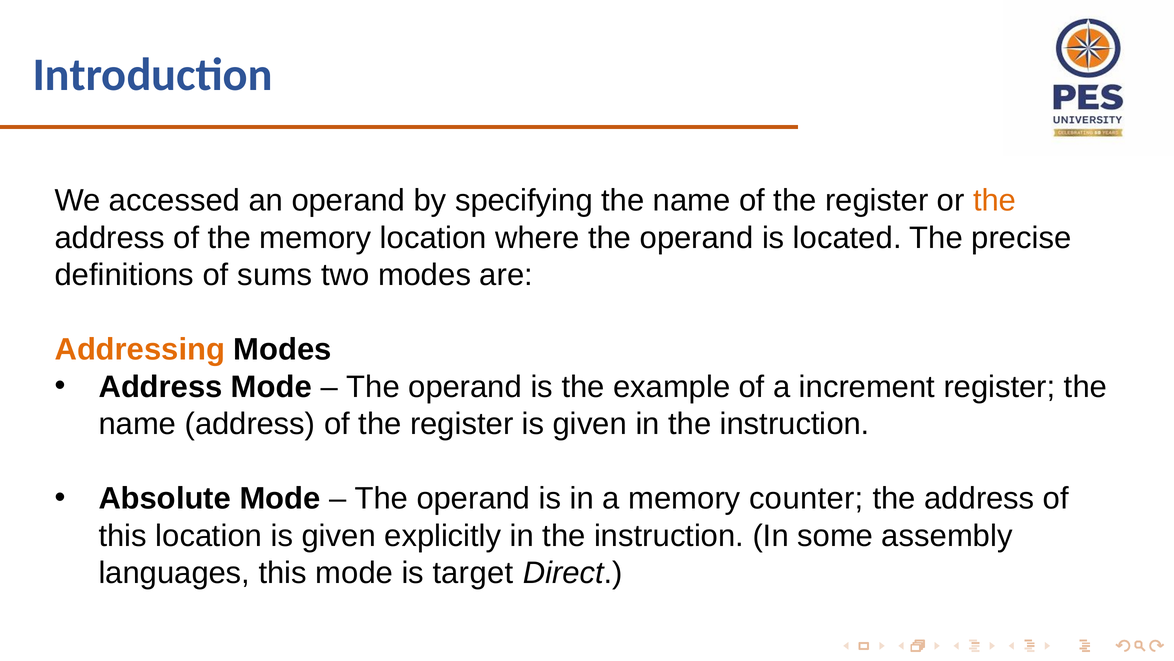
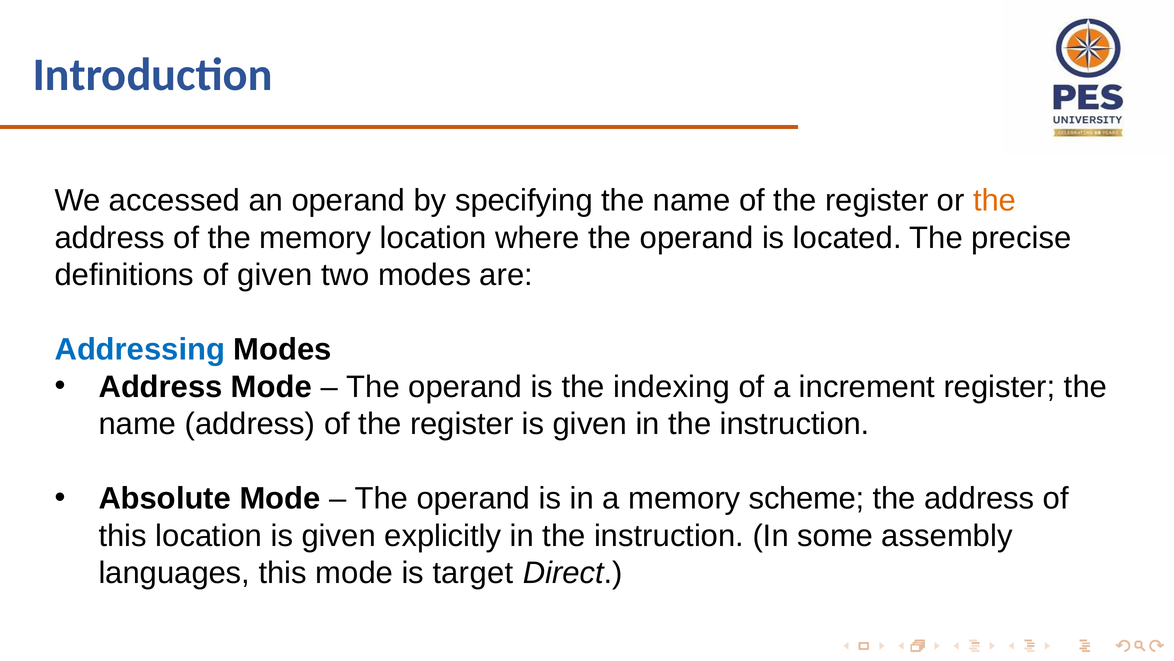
of sums: sums -> given
Addressing colour: orange -> blue
example: example -> indexing
counter: counter -> scheme
